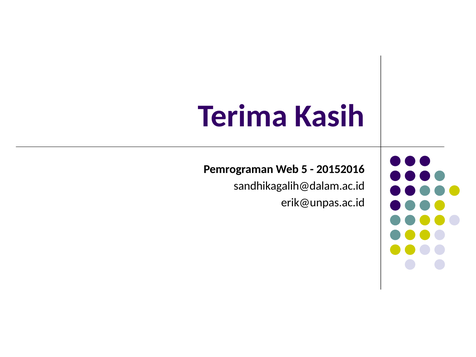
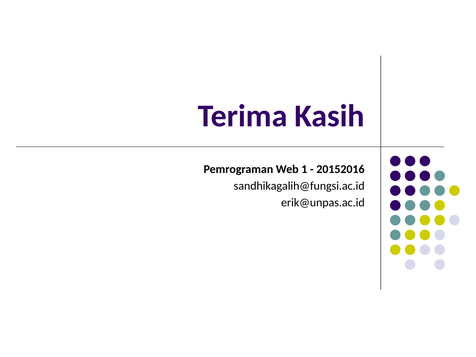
5: 5 -> 1
sandhikagalih@dalam.ac.id: sandhikagalih@dalam.ac.id -> sandhikagalih@fungsi.ac.id
